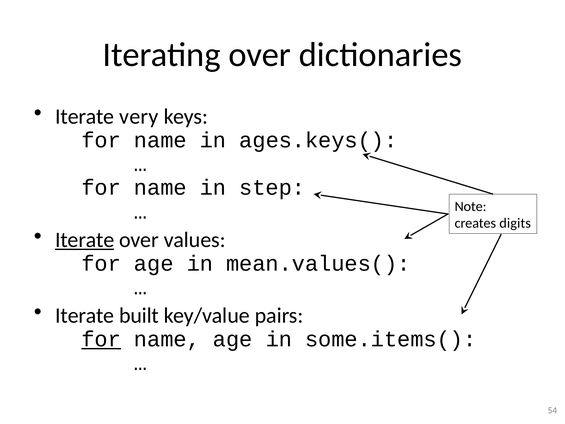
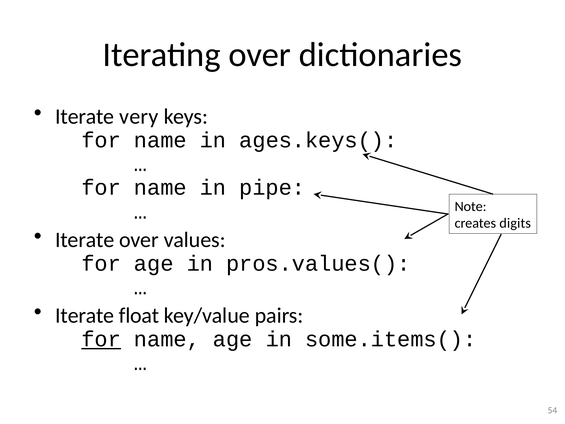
step: step -> pipe
Iterate at (85, 240) underline: present -> none
mean.values(: mean.values( -> pros.values(
built: built -> float
